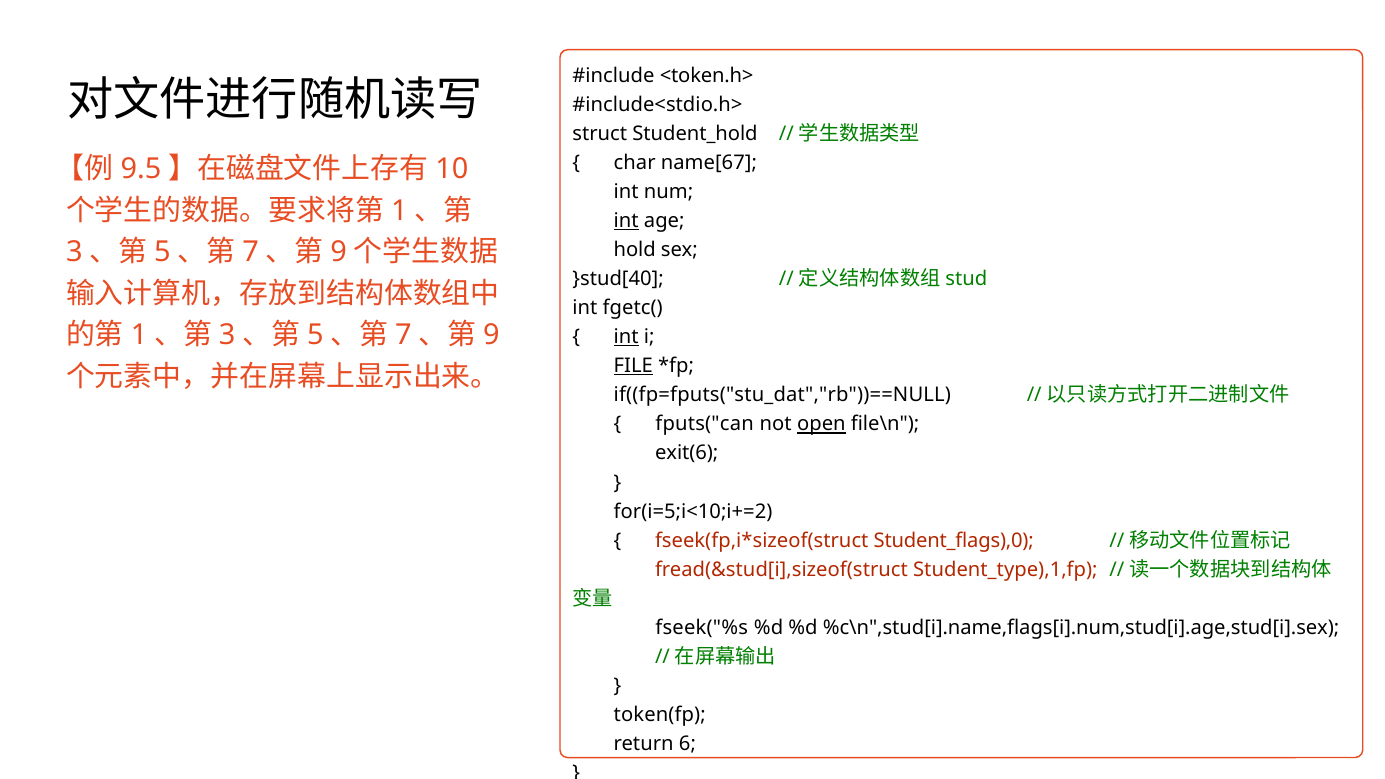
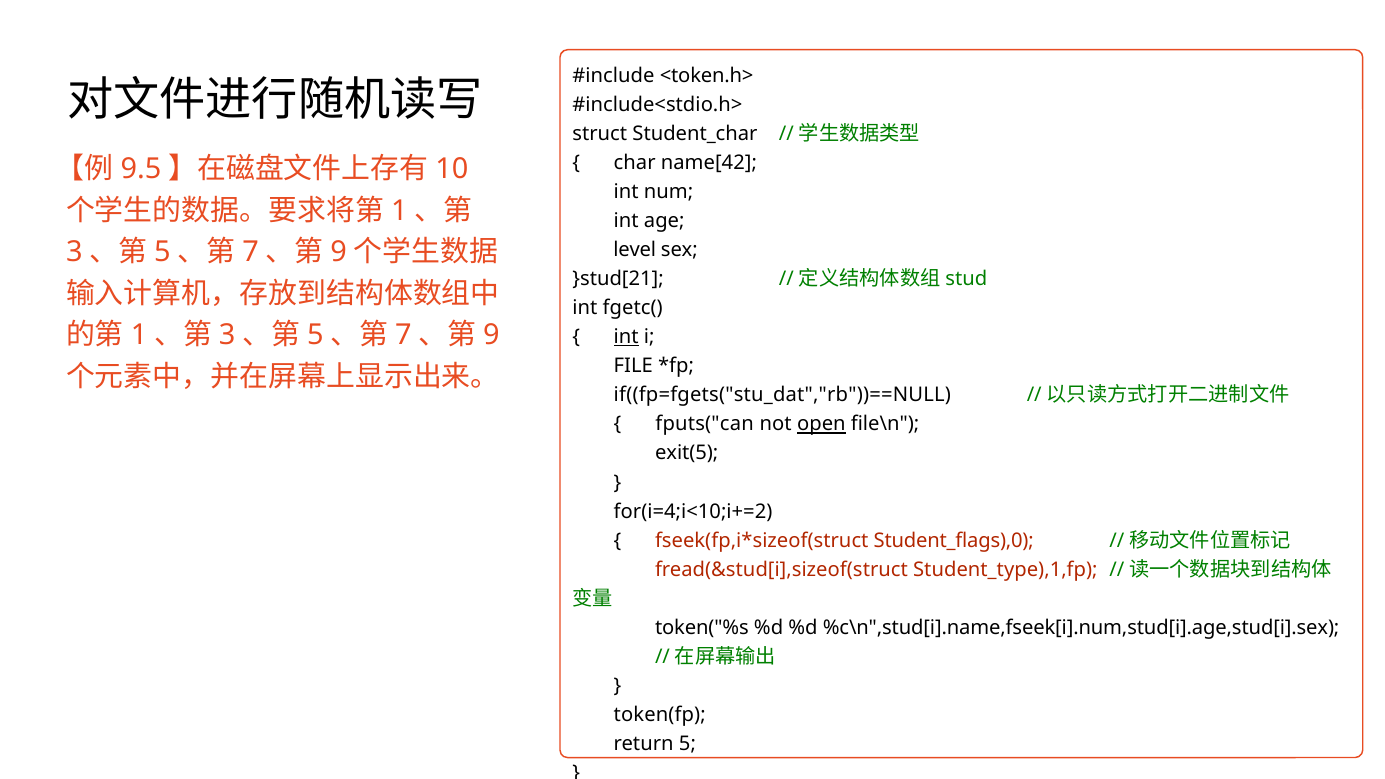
Student_hold: Student_hold -> Student_char
name[67: name[67 -> name[42
int at (626, 221) underline: present -> none
hold: hold -> level
}stud[40: }stud[40 -> }stud[21
FILE underline: present -> none
if((fp=fputs("stu_dat","rb"))==NULL: if((fp=fputs("stu_dat","rb"))==NULL -> if((fp=fgets("stu_dat","rb"))==NULL
exit(6: exit(6 -> exit(5
for(i=5;i<10;i+=2: for(i=5;i<10;i+=2 -> for(i=4;i<10;i+=2
fseek("%s: fseek("%s -> token("%s
%c\n",stud[i].name,flags[i].num,stud[i].age,stud[i].sex: %c\n",stud[i].name,flags[i].num,stud[i].age,stud[i].sex -> %c\n",stud[i].name,fseek[i].num,stud[i].age,stud[i].sex
return 6: 6 -> 5
